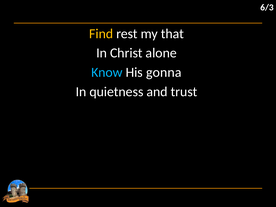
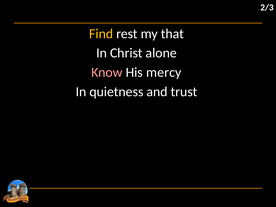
6/3: 6/3 -> 2/3
Know colour: light blue -> pink
gonna: gonna -> mercy
